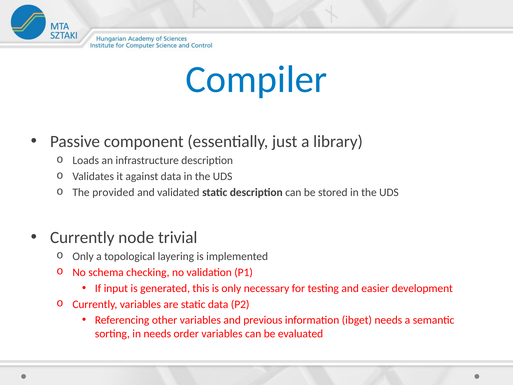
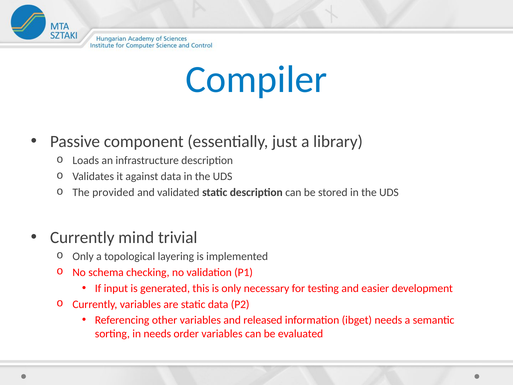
node: node -> mind
previous: previous -> released
